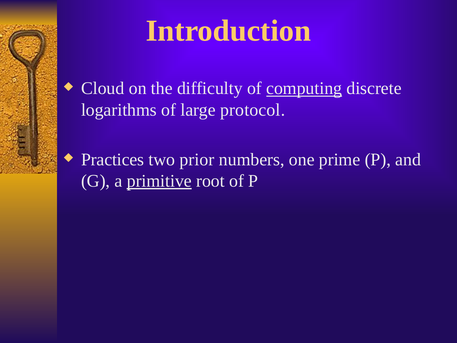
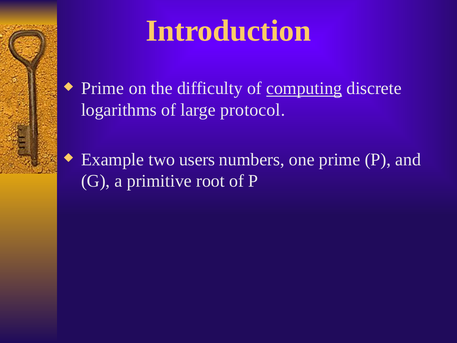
Cloud at (103, 88): Cloud -> Prime
Practices: Practices -> Example
prior: prior -> users
primitive underline: present -> none
